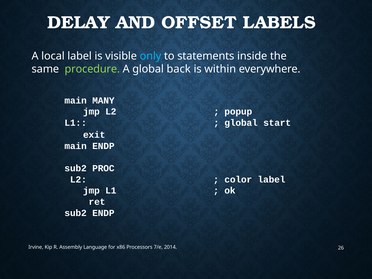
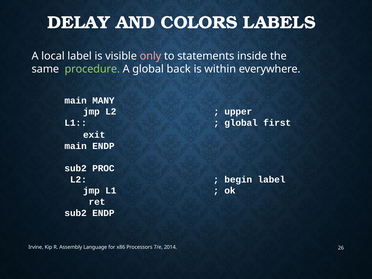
OFFSET: OFFSET -> COLORS
only colour: light blue -> pink
popup: popup -> upper
start: start -> first
color: color -> begin
